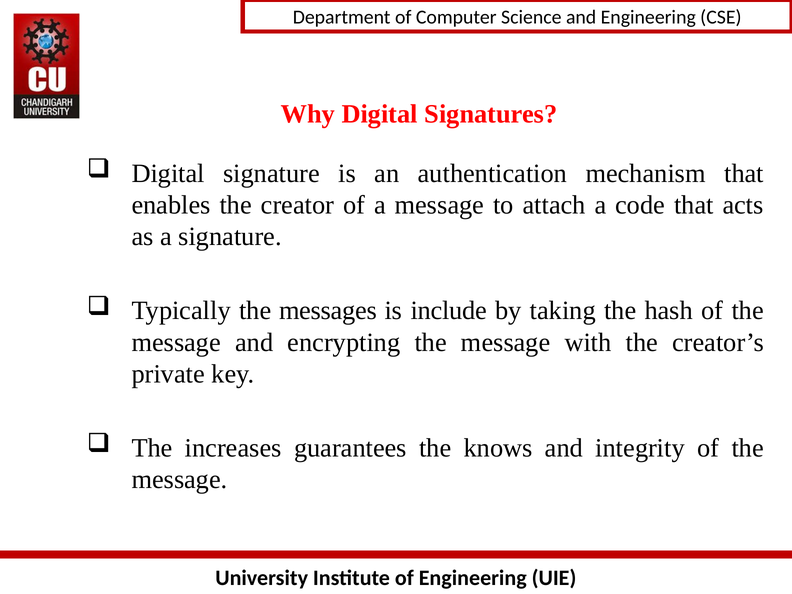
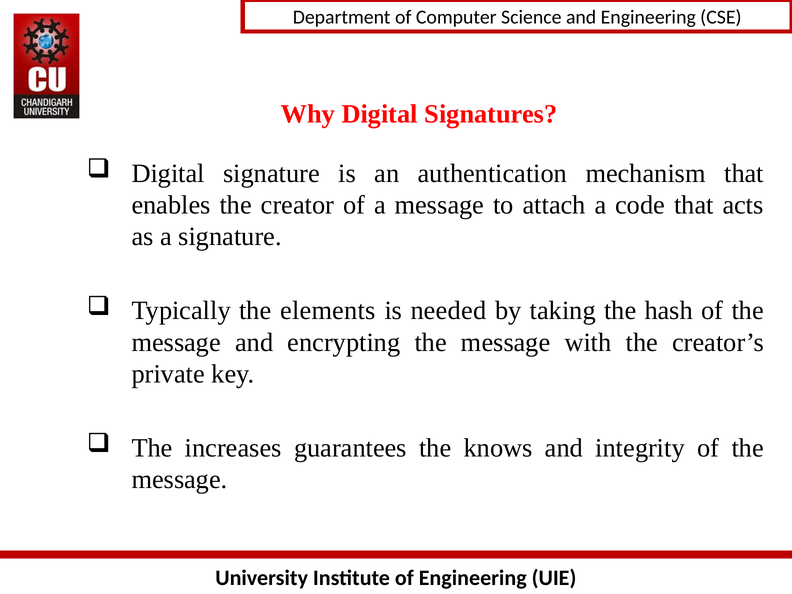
messages: messages -> elements
include: include -> needed
